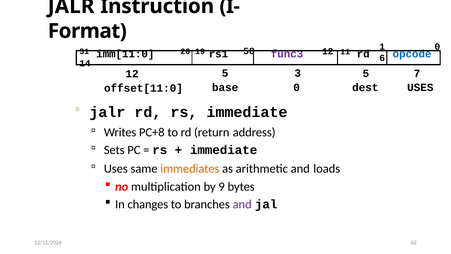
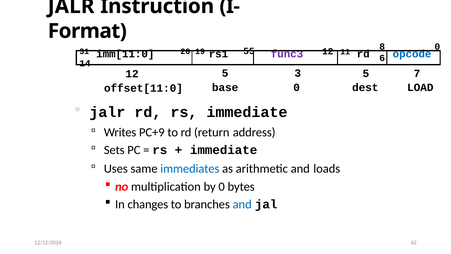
1: 1 -> 8
58: 58 -> 55
USES at (420, 88): USES -> LOAD
PC+8: PC+8 -> PC+9
immediates colour: orange -> blue
by 9: 9 -> 0
and at (242, 204) colour: purple -> blue
